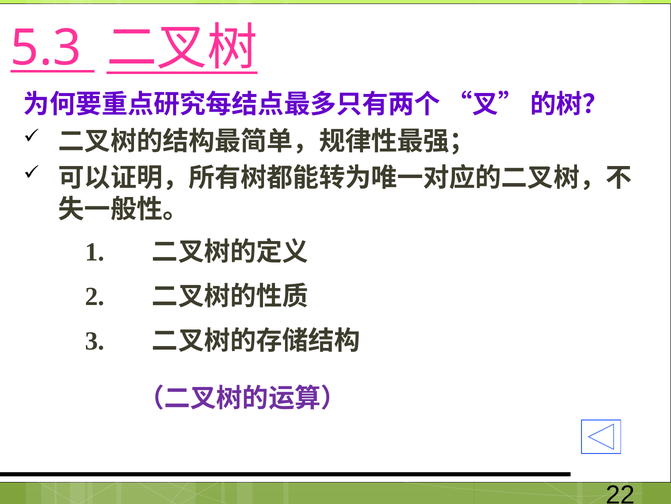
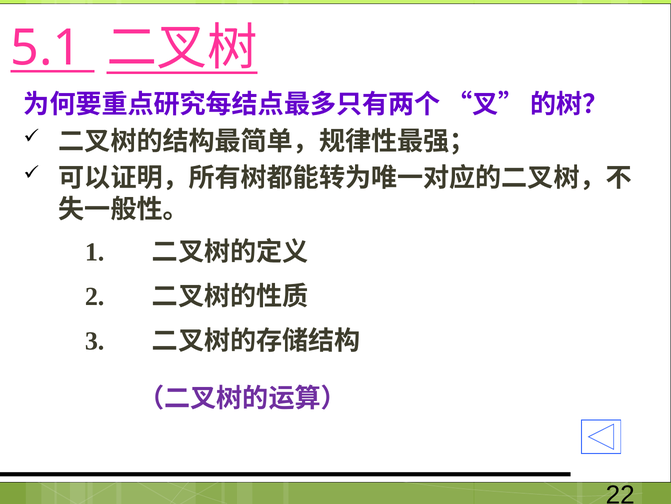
5.3: 5.3 -> 5.1
